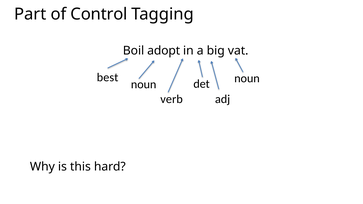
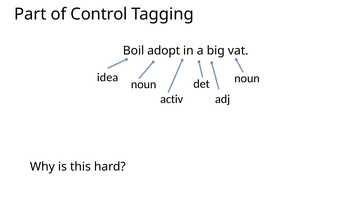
best: best -> idea
verb: verb -> activ
